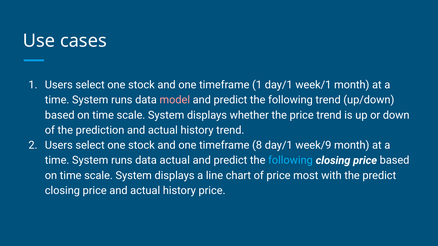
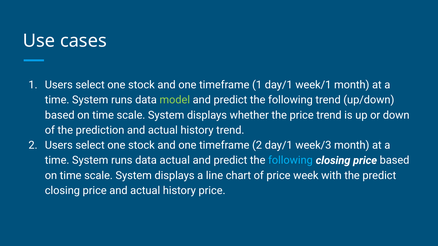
model colour: pink -> light green
timeframe 8: 8 -> 2
week/9: week/9 -> week/3
most: most -> week
